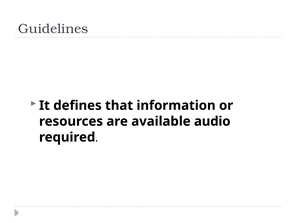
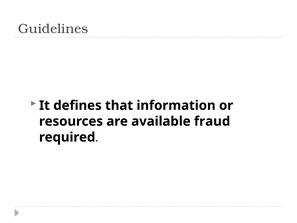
audio: audio -> fraud
